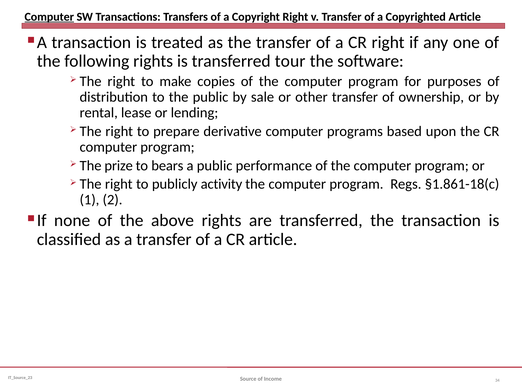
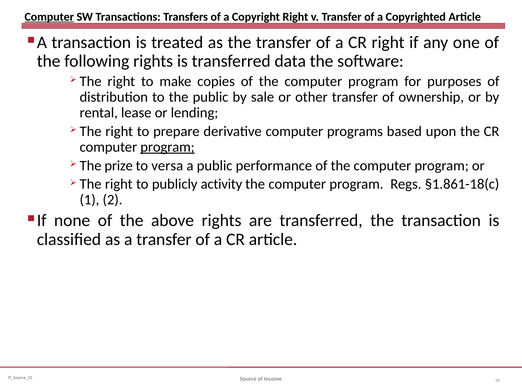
tour: tour -> data
program at (168, 147) underline: none -> present
bears: bears -> versa
